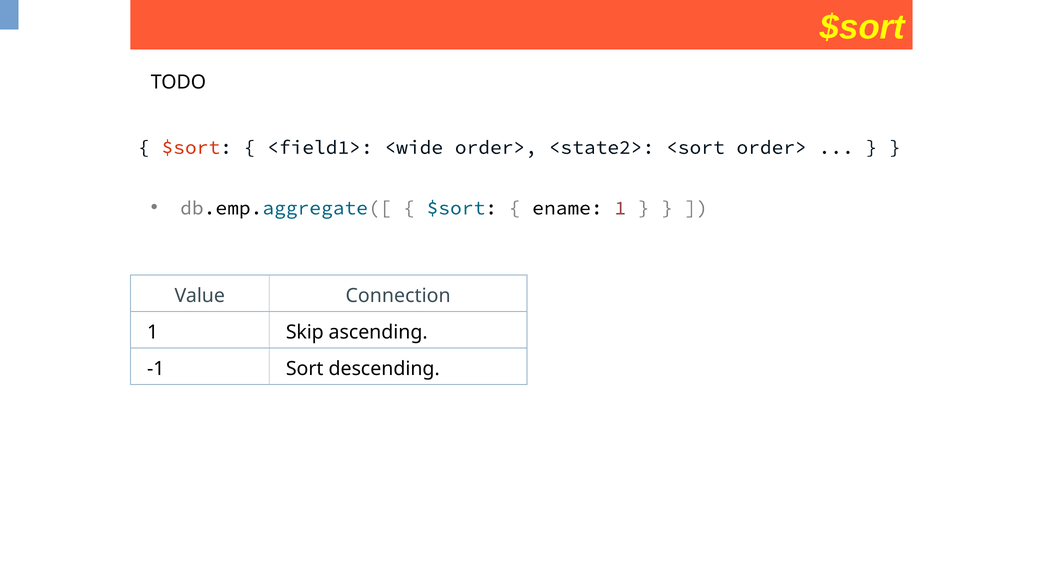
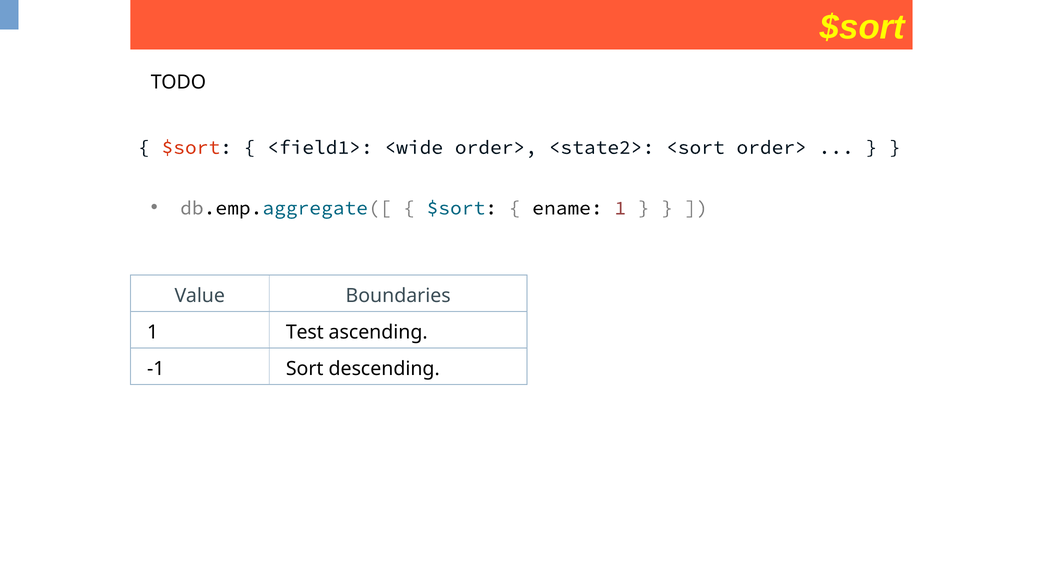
Connection: Connection -> Boundaries
Skip: Skip -> Test
